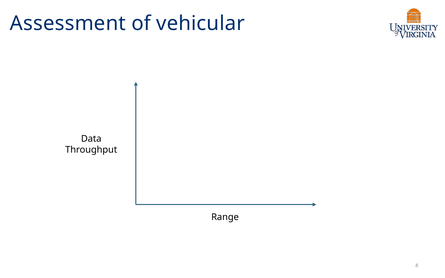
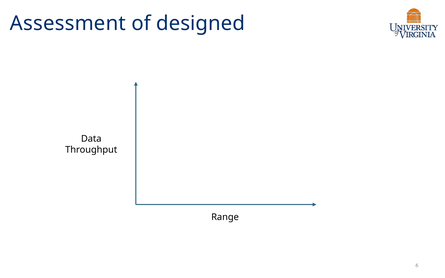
vehicular: vehicular -> designed
